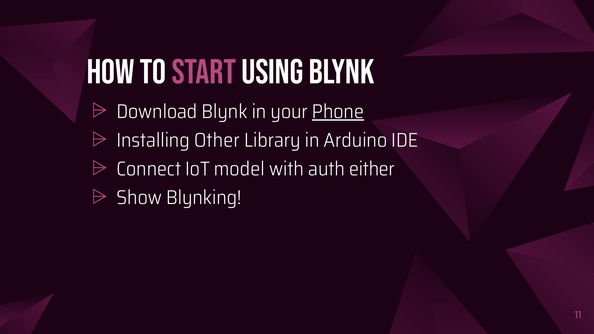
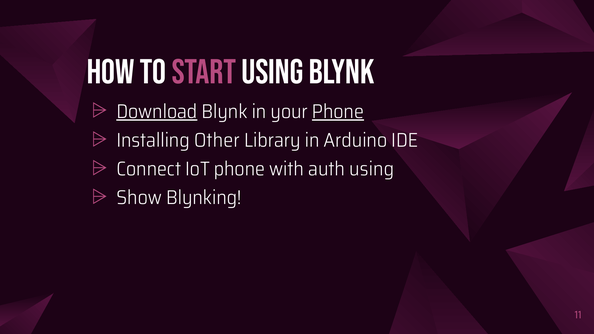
Download underline: none -> present
IoT model: model -> phone
auth either: either -> using
